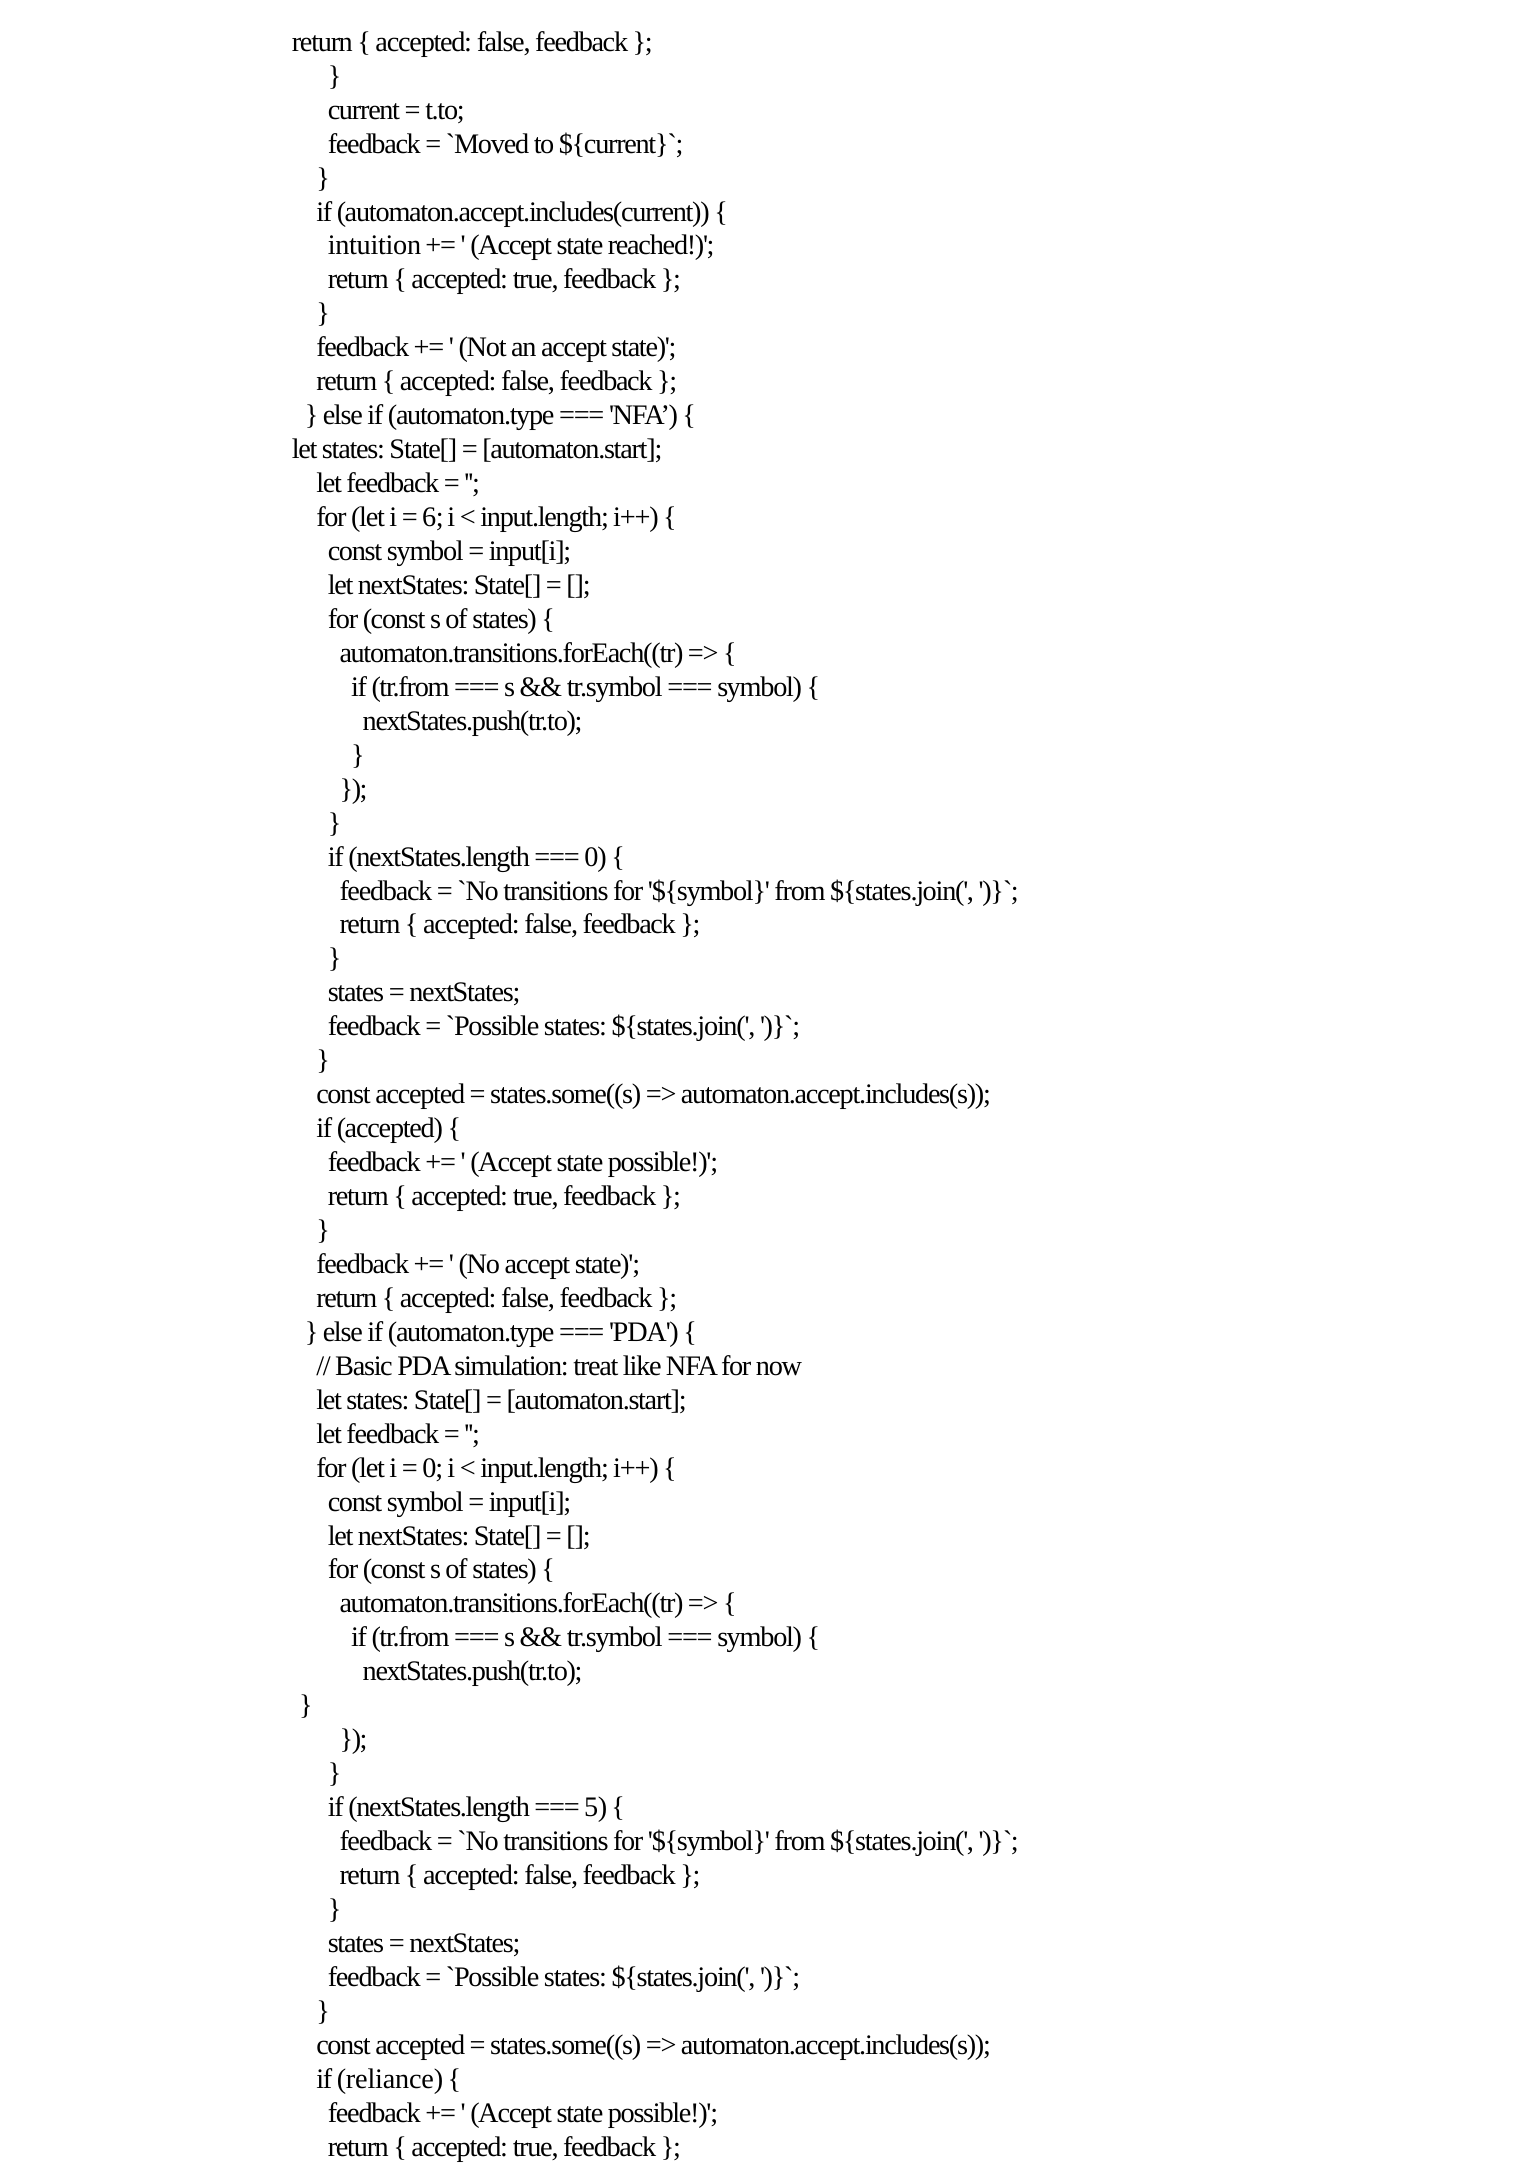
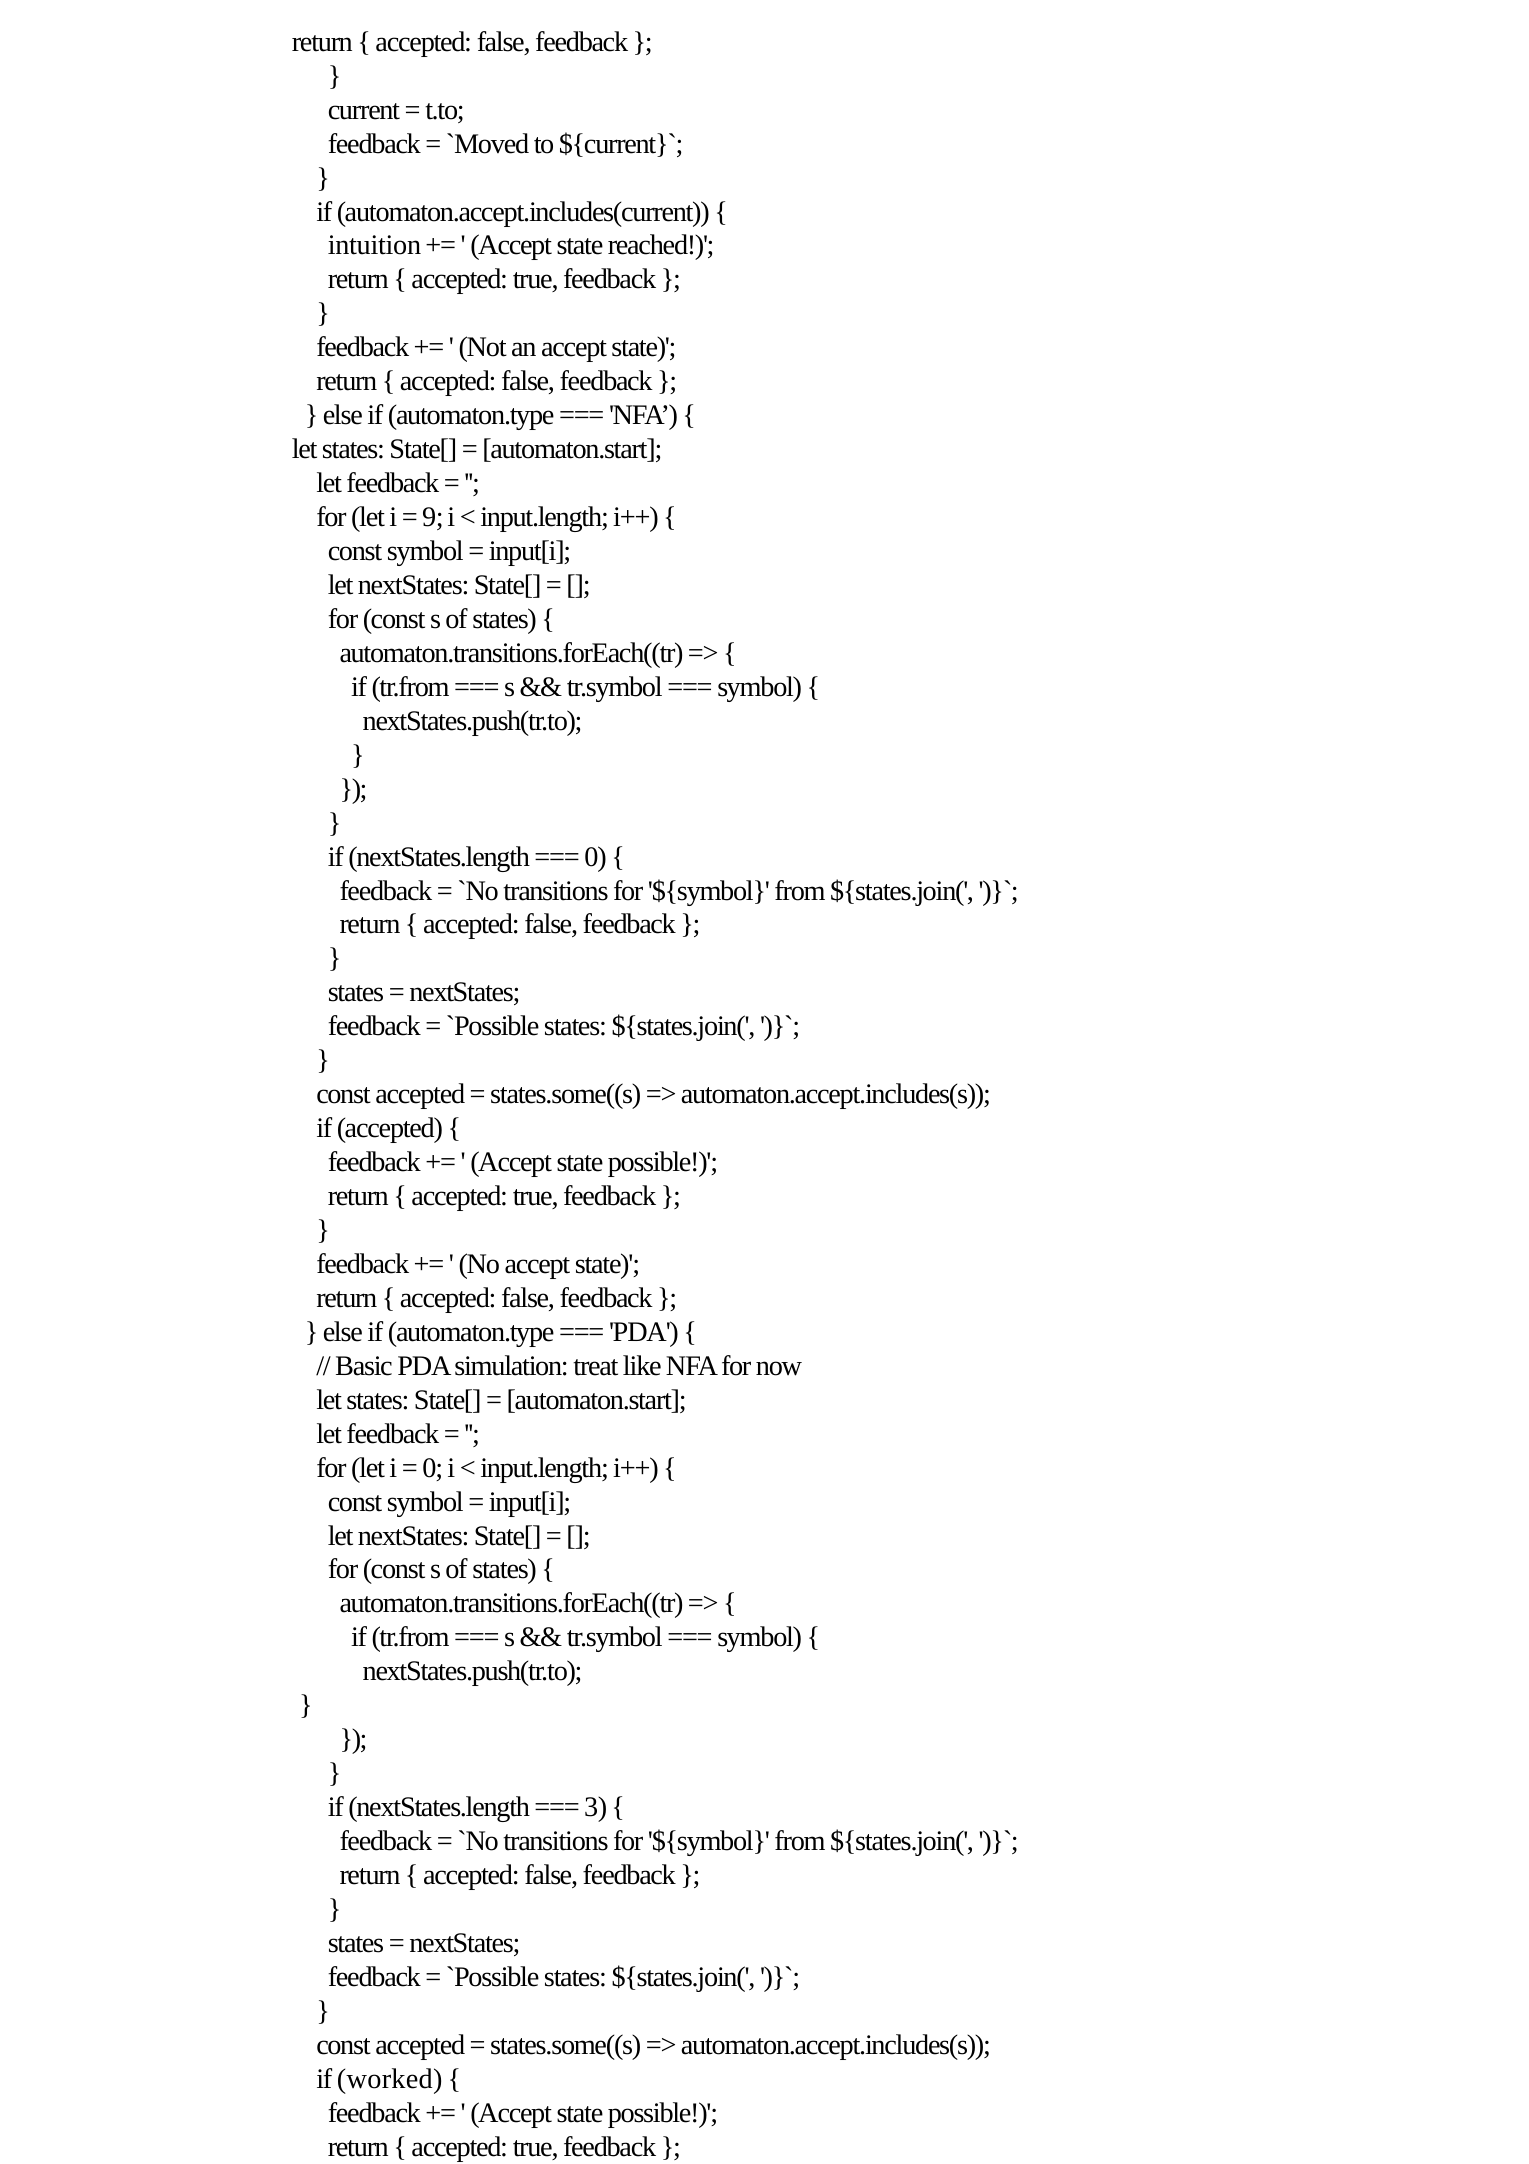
6: 6 -> 9
5: 5 -> 3
reliance: reliance -> worked
